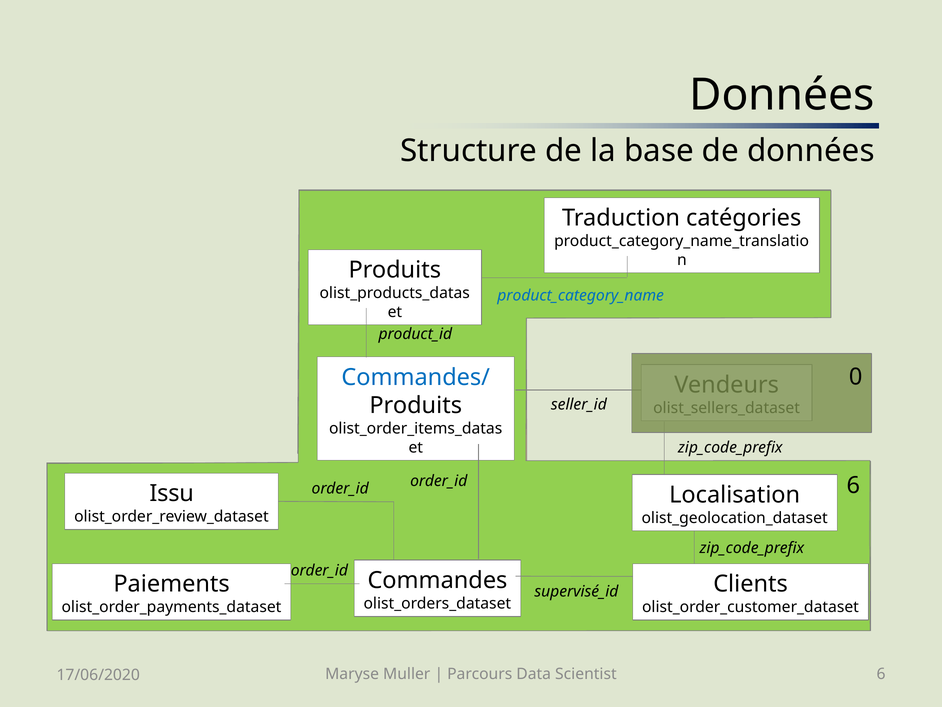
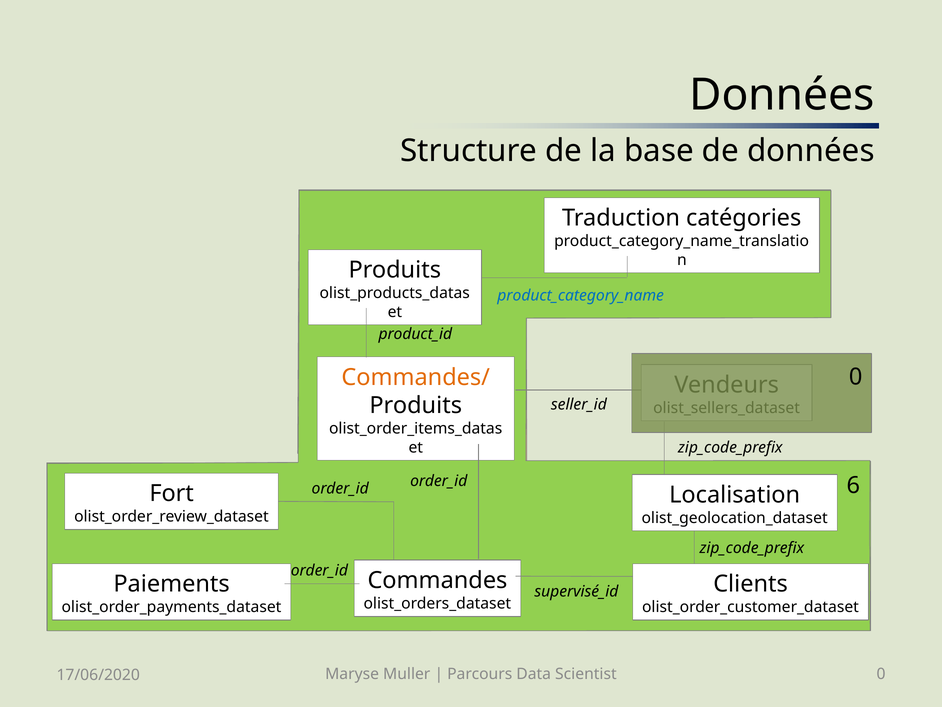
Commandes/ colour: blue -> orange
Issu: Issu -> Fort
Scientist 6: 6 -> 0
